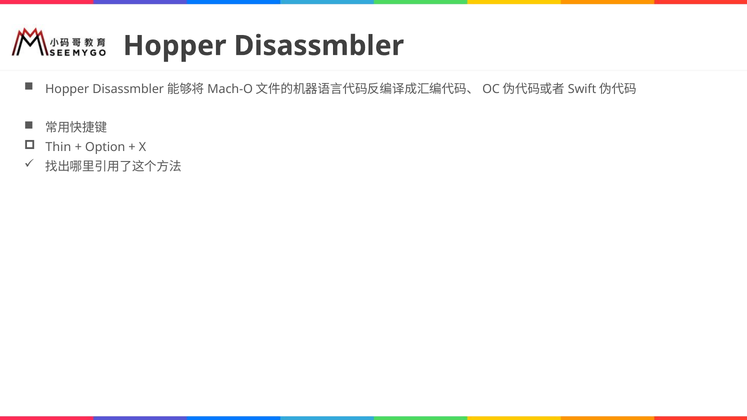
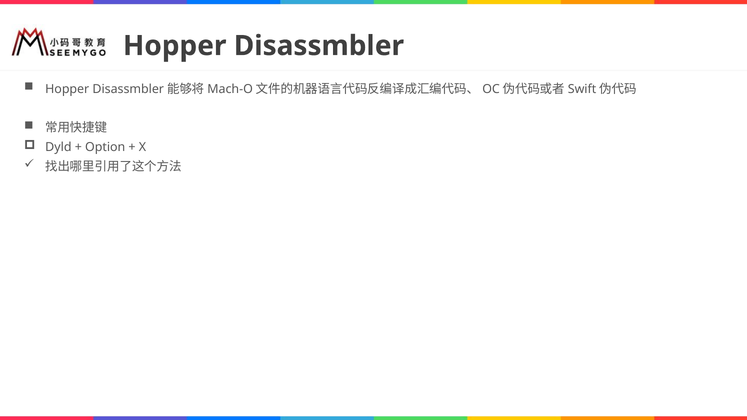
Thin: Thin -> Dyld
